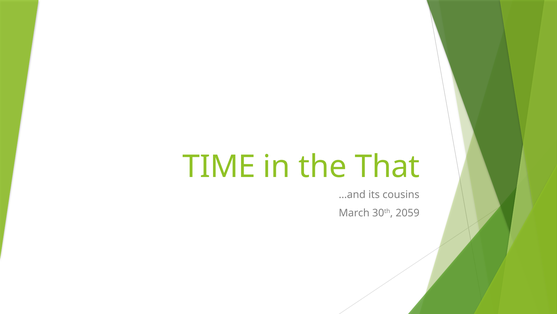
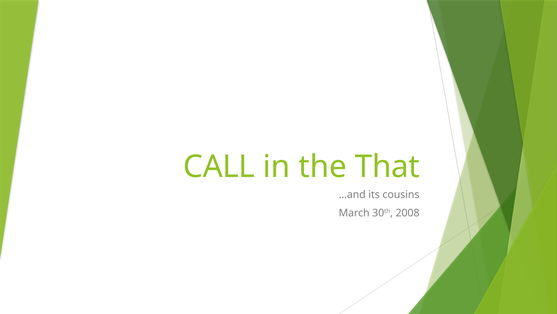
TIME: TIME -> CALL
2059: 2059 -> 2008
